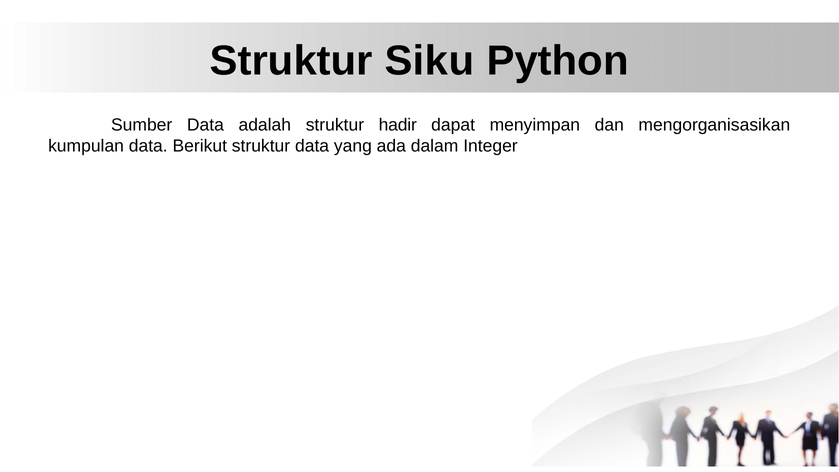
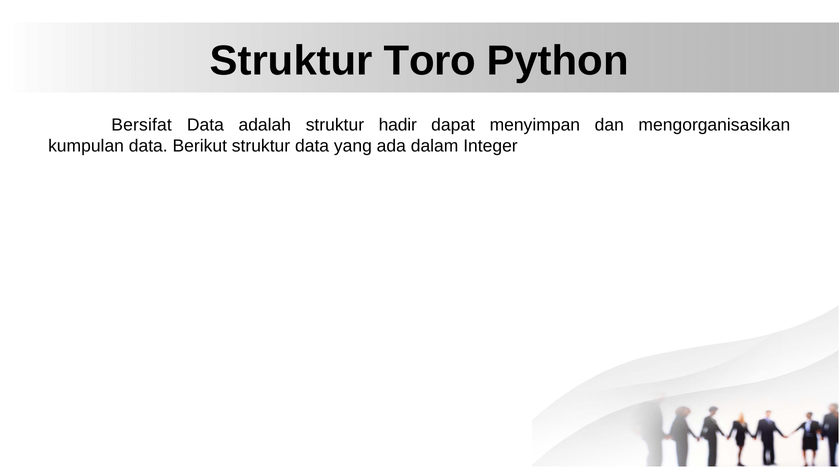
Siku: Siku -> Toro
Sumber: Sumber -> Bersifat
